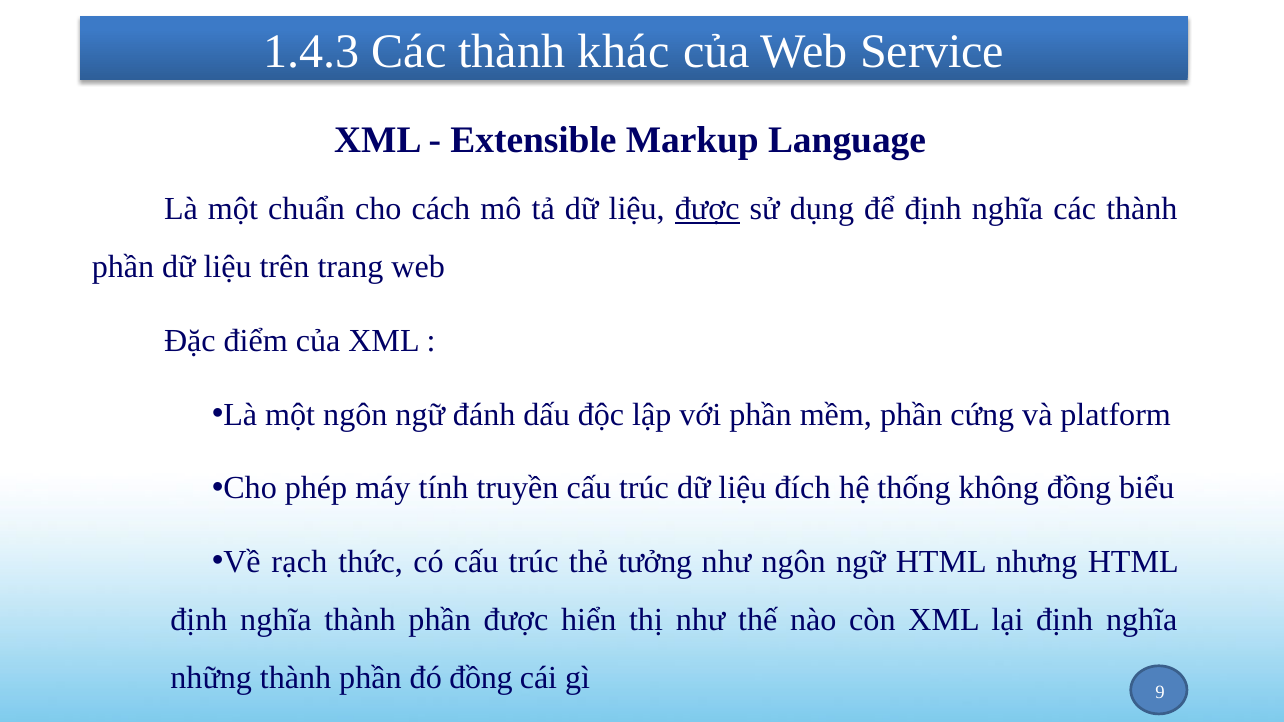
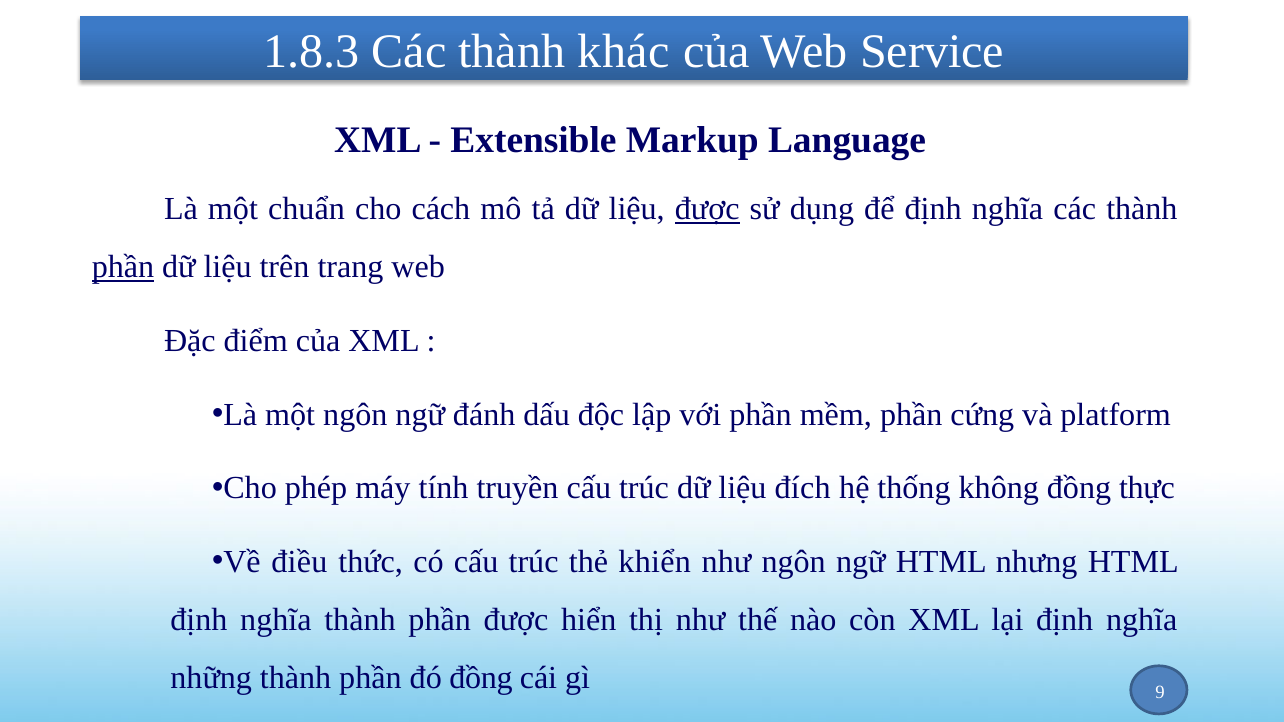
1.4.3: 1.4.3 -> 1.8.3
phần at (123, 267) underline: none -> present
biểu: biểu -> thực
rạch: rạch -> điều
tưởng: tưởng -> khiển
